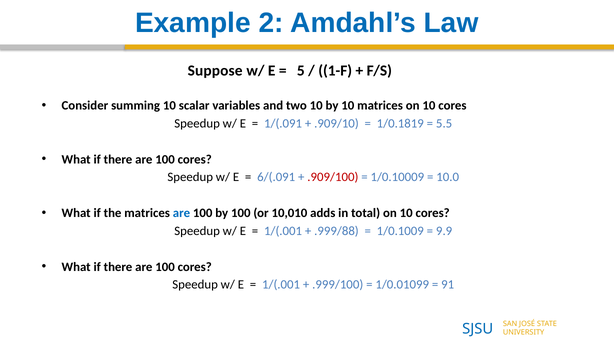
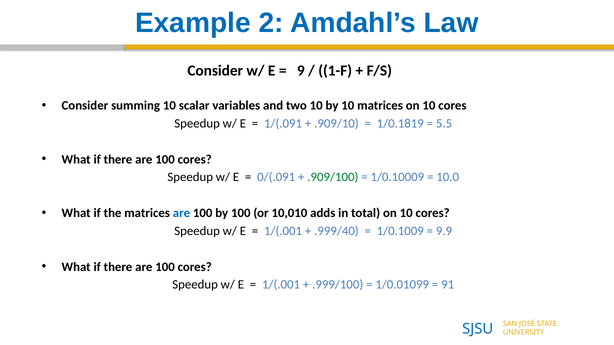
Suppose at (215, 71): Suppose -> Consider
5: 5 -> 9
6/(.091: 6/(.091 -> 0/(.091
.909/100 colour: red -> green
.999/88: .999/88 -> .999/40
